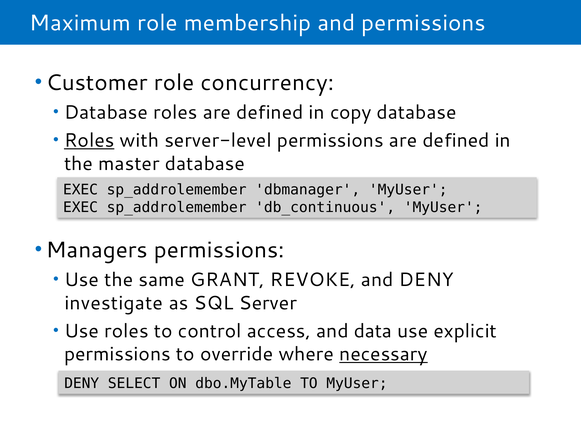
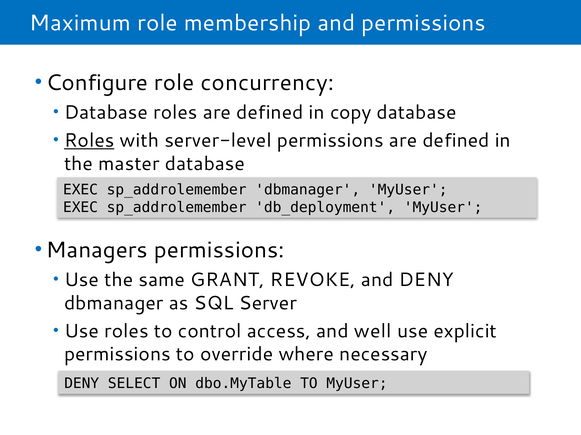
Customer: Customer -> Configure
db_continuous: db_continuous -> db_deployment
investigate at (114, 304): investigate -> dbmanager
data: data -> well
necessary underline: present -> none
